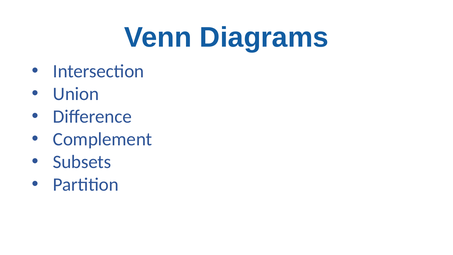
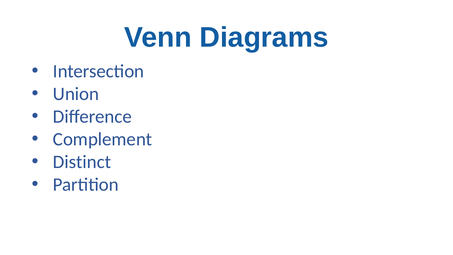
Subsets: Subsets -> Distinct
